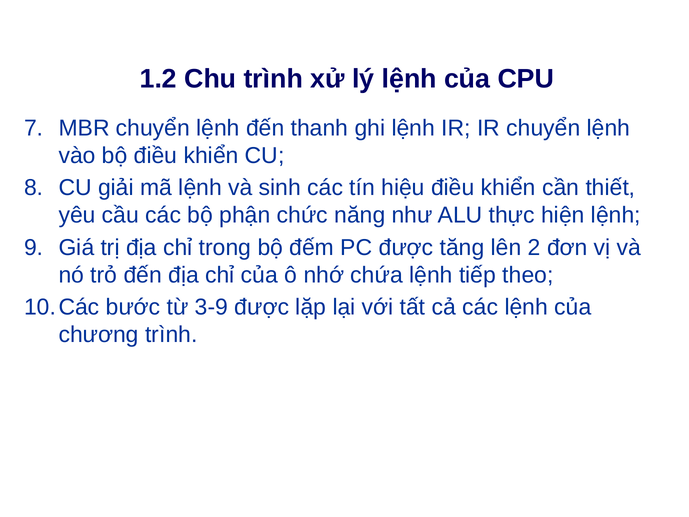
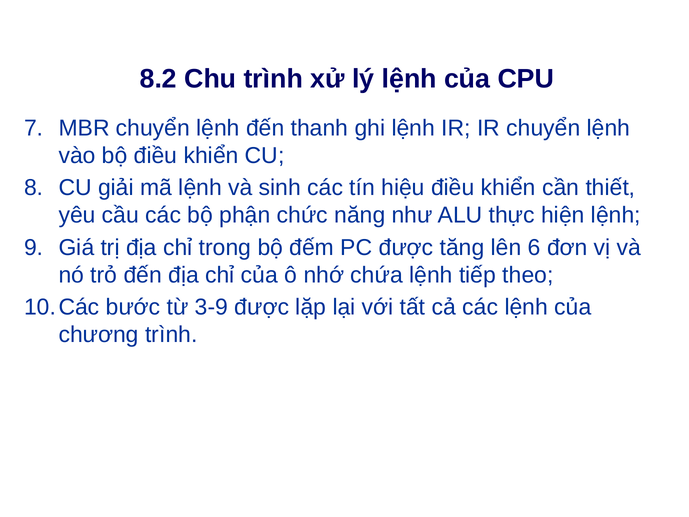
1.2: 1.2 -> 8.2
2: 2 -> 6
